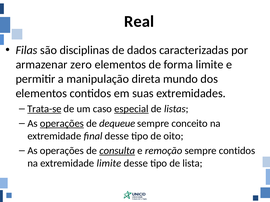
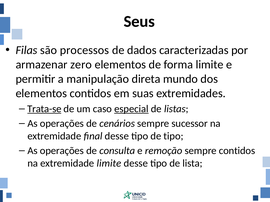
Real: Real -> Seus
disciplinas: disciplinas -> processos
operações at (62, 124) underline: present -> none
dequeue: dequeue -> cenários
conceito: conceito -> sucessor
de oito: oito -> tipo
consulta underline: present -> none
